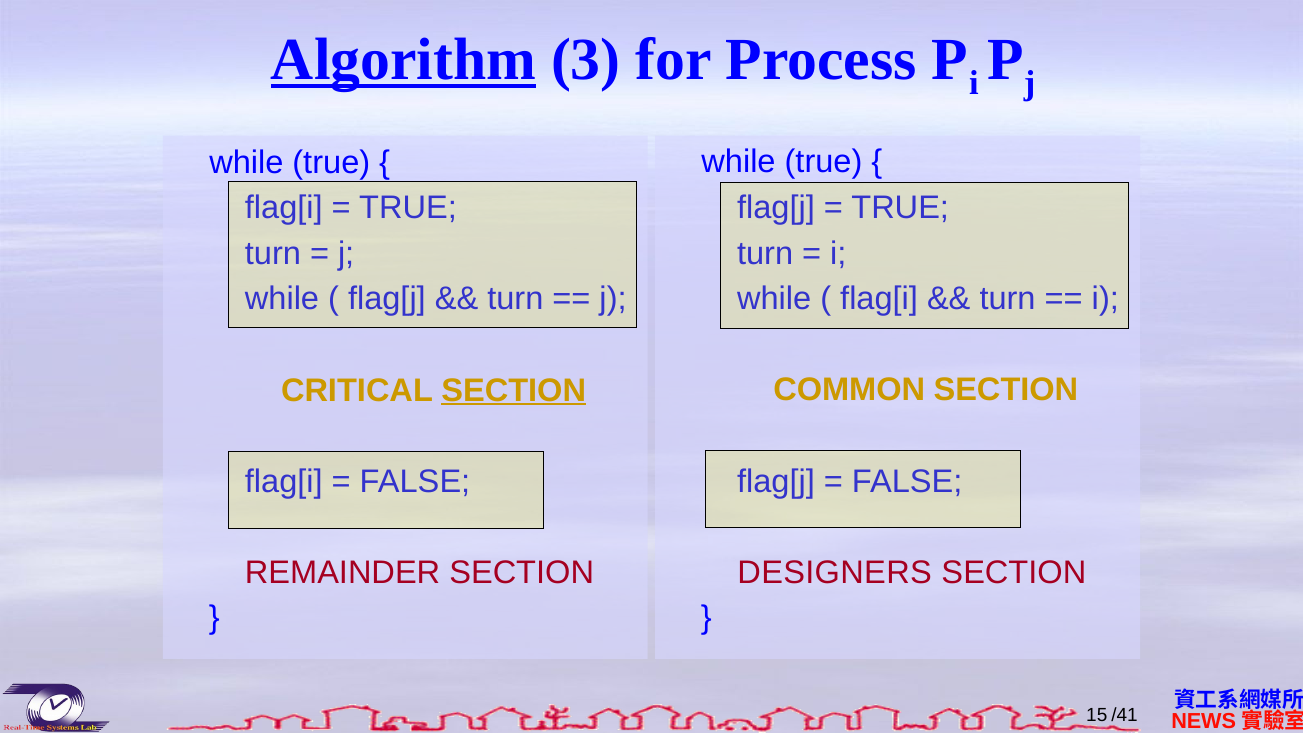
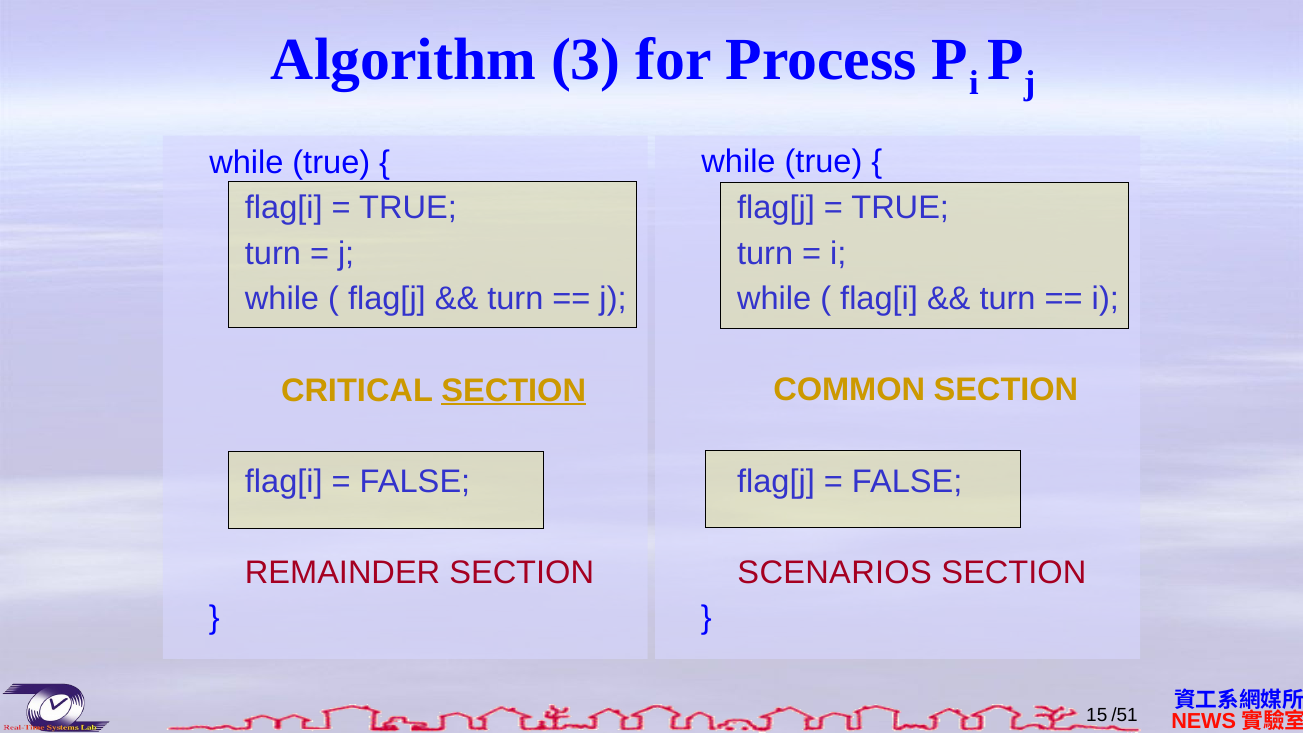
Algorithm underline: present -> none
DESIGNERS: DESIGNERS -> SCENARIOS
/41: /41 -> /51
